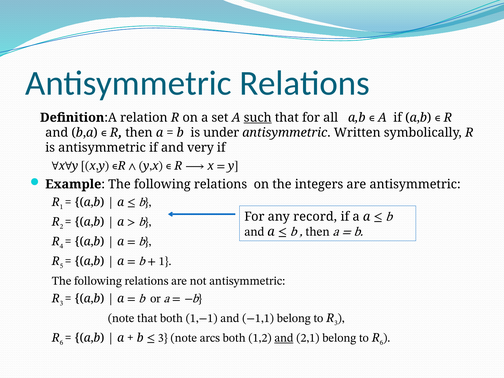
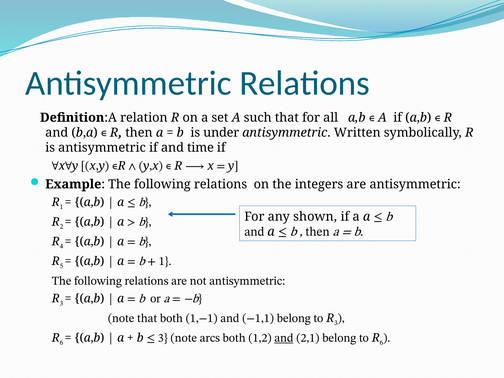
such underline: present -> none
very: very -> time
record: record -> shown
